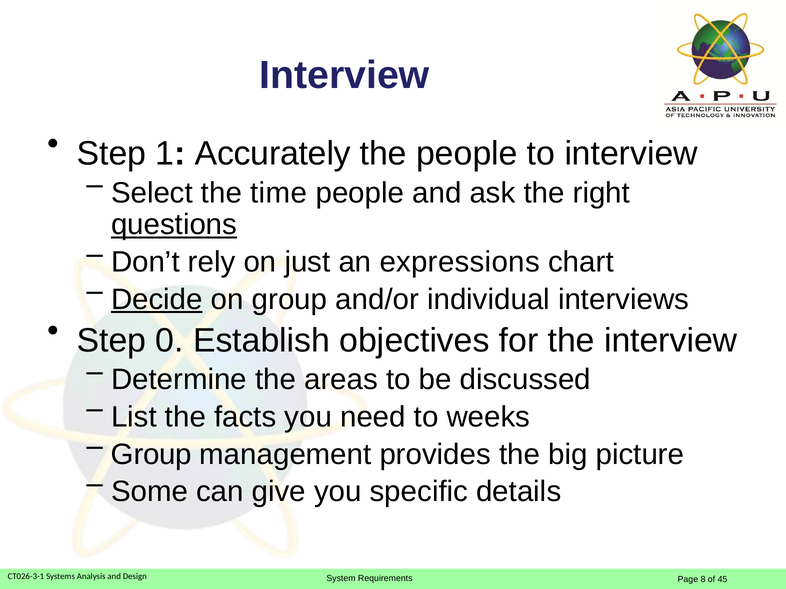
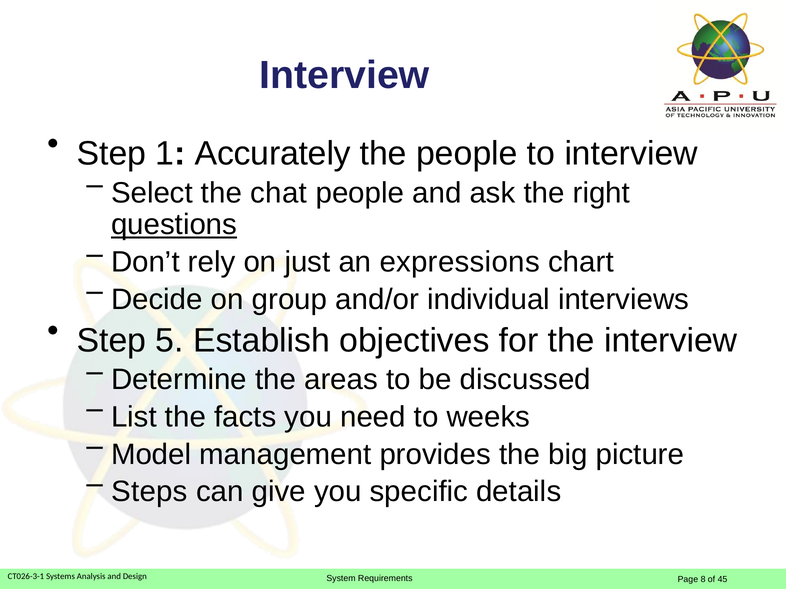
time: time -> chat
Decide underline: present -> none
0: 0 -> 5
Group at (151, 455): Group -> Model
Some: Some -> Steps
